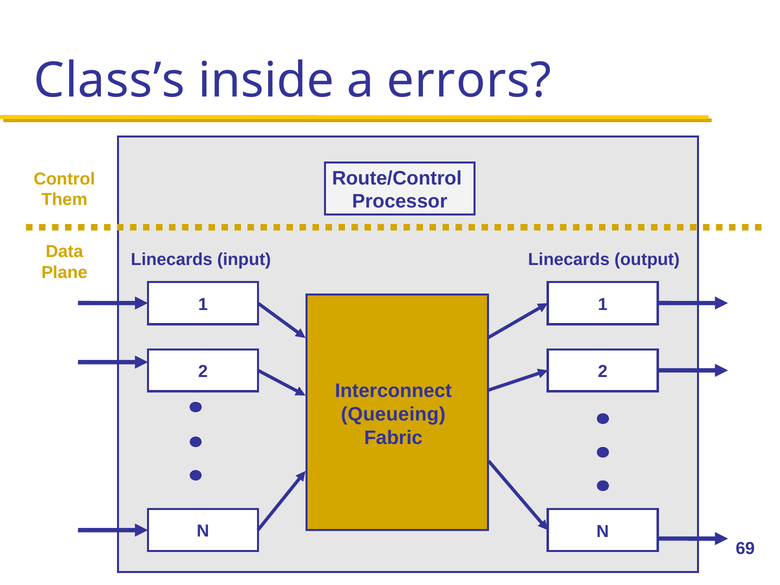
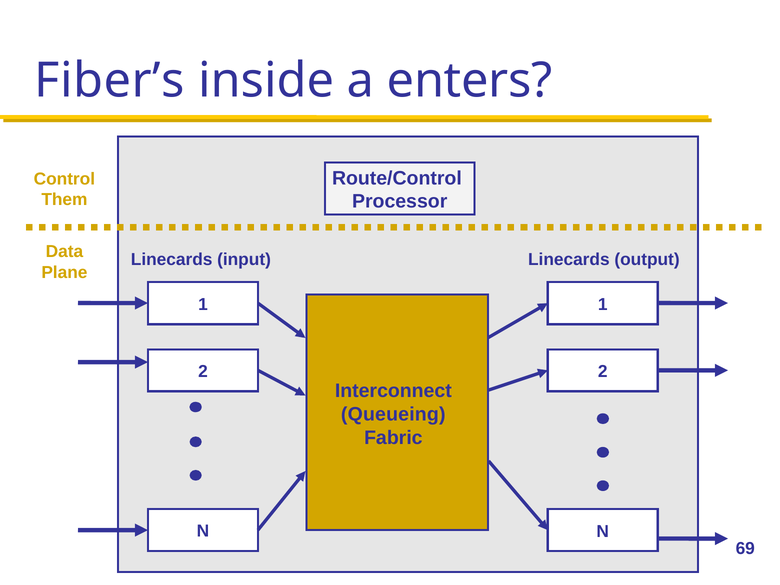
Class’s: Class’s -> Fiber’s
errors: errors -> enters
